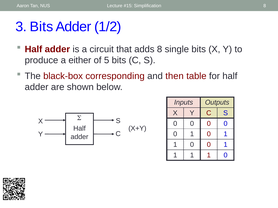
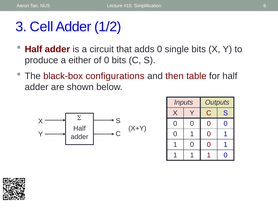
3 Bits: Bits -> Cell
adds 8: 8 -> 0
of 5: 5 -> 0
corresponding: corresponding -> configurations
